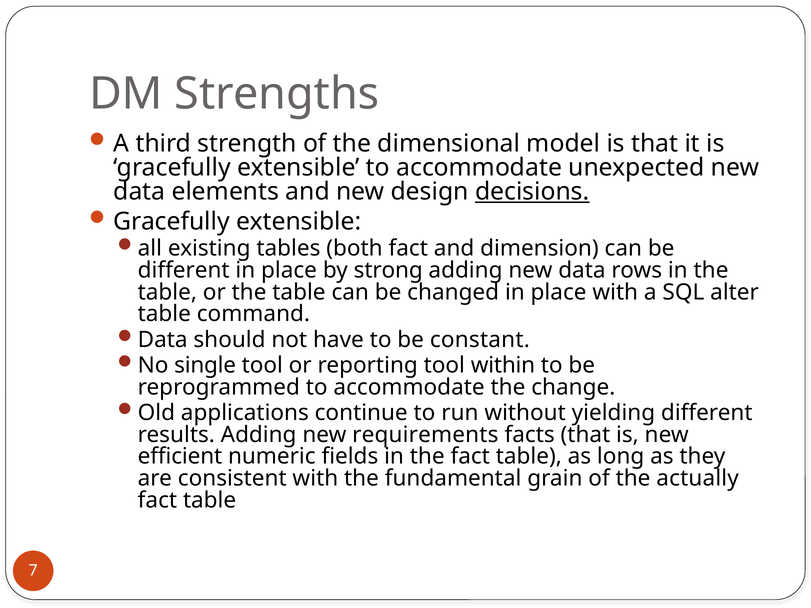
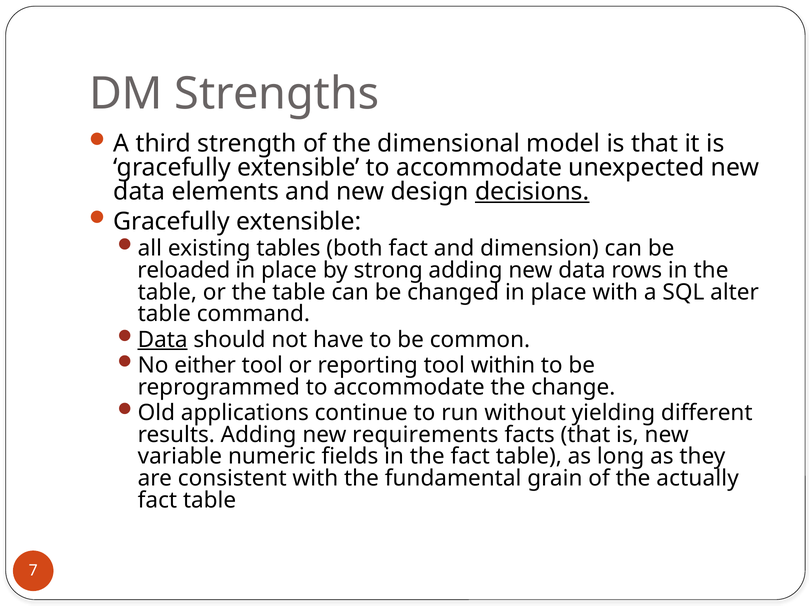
different at (184, 270): different -> reloaded
Data at (163, 340) underline: none -> present
constant: constant -> common
single: single -> either
efficient: efficient -> variable
